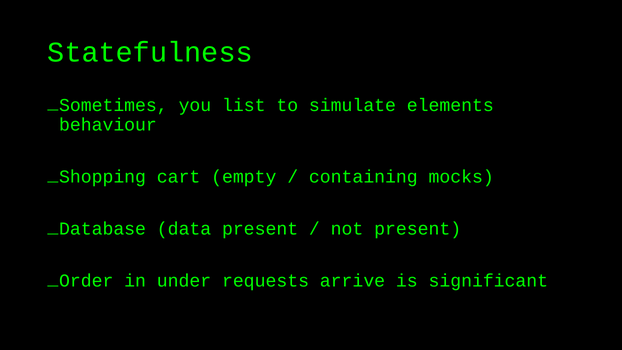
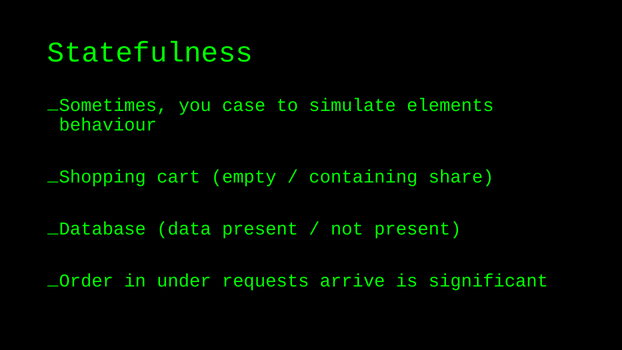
list: list -> case
mocks: mocks -> share
